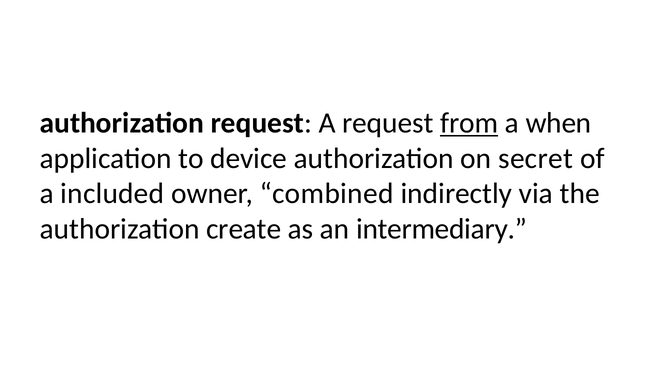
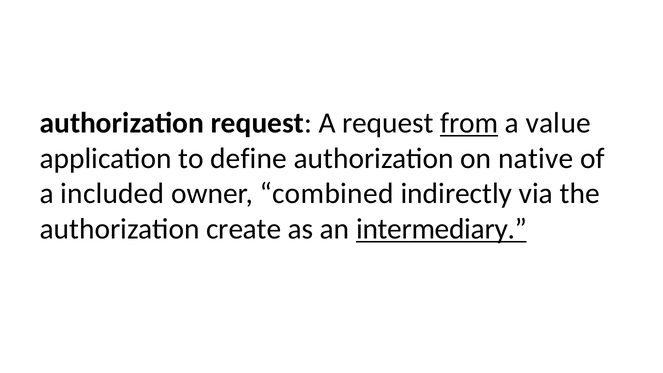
when: when -> value
device: device -> define
secret: secret -> native
intermediary underline: none -> present
